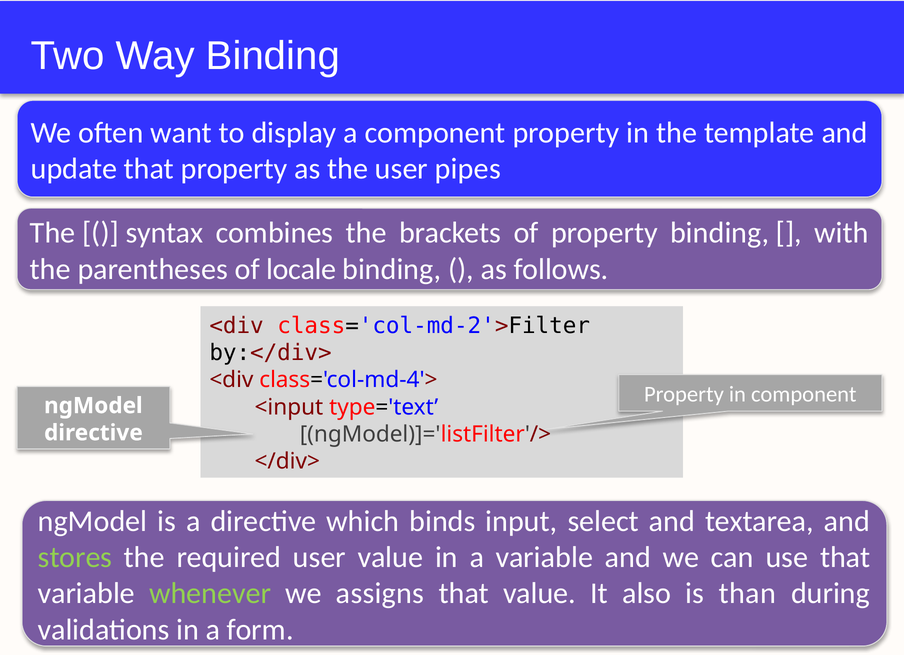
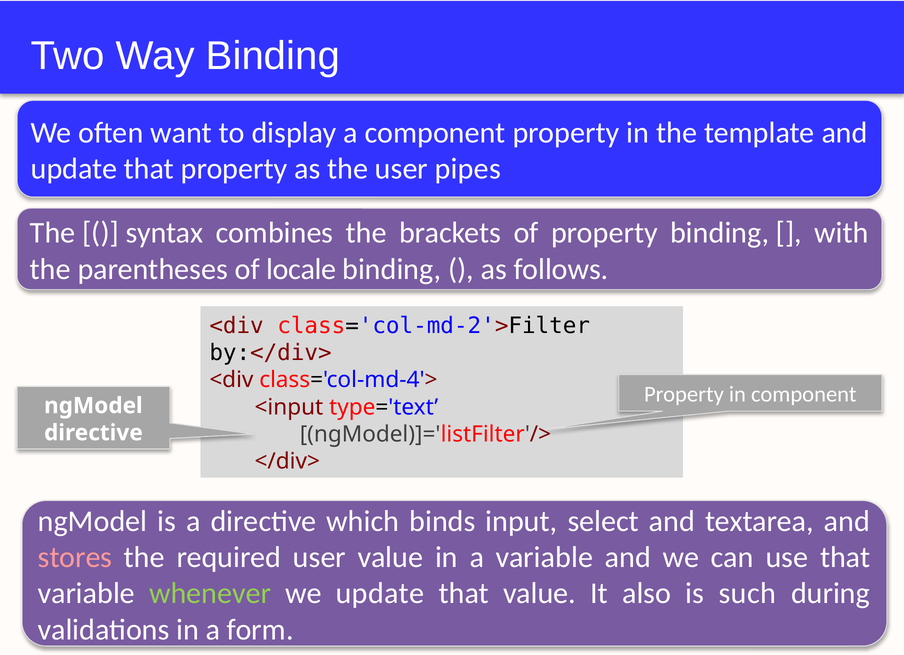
stores colour: light green -> pink
we assigns: assigns -> update
than: than -> such
